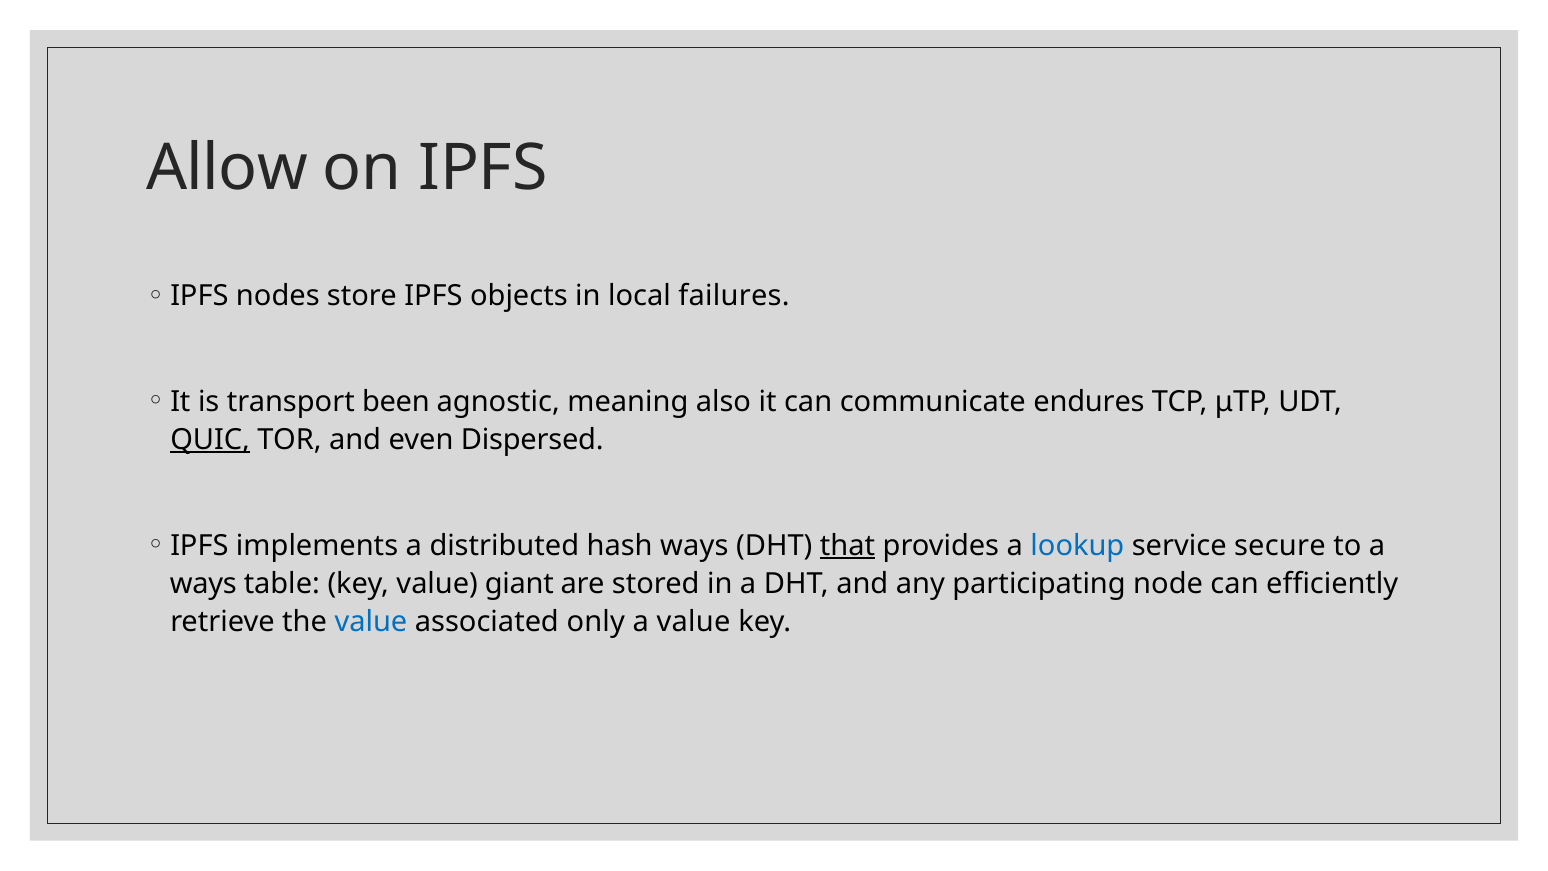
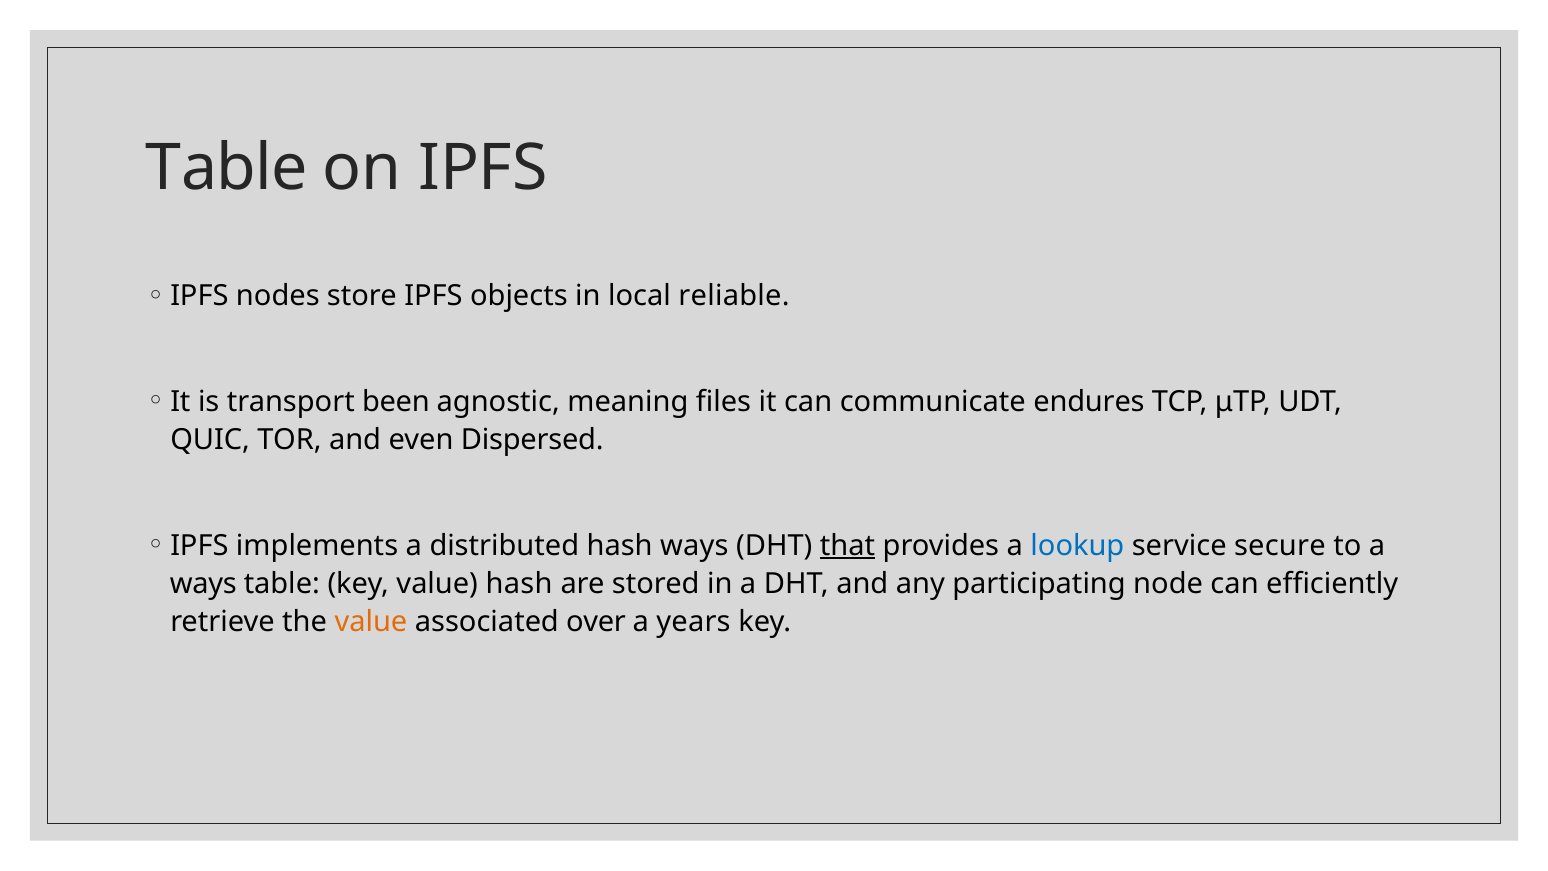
Allow at (227, 168): Allow -> Table
failures: failures -> reliable
also: also -> files
QUIC underline: present -> none
value giant: giant -> hash
value at (371, 622) colour: blue -> orange
only: only -> over
a value: value -> years
